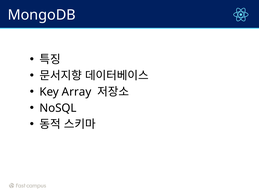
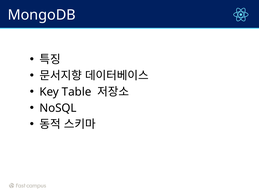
Array: Array -> Table
